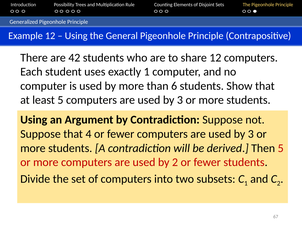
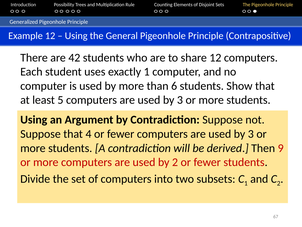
Then 5: 5 -> 9
